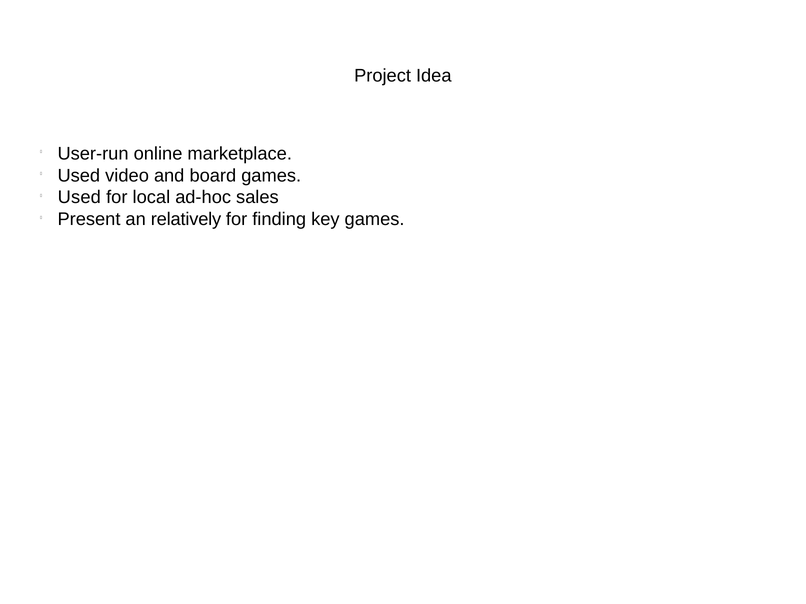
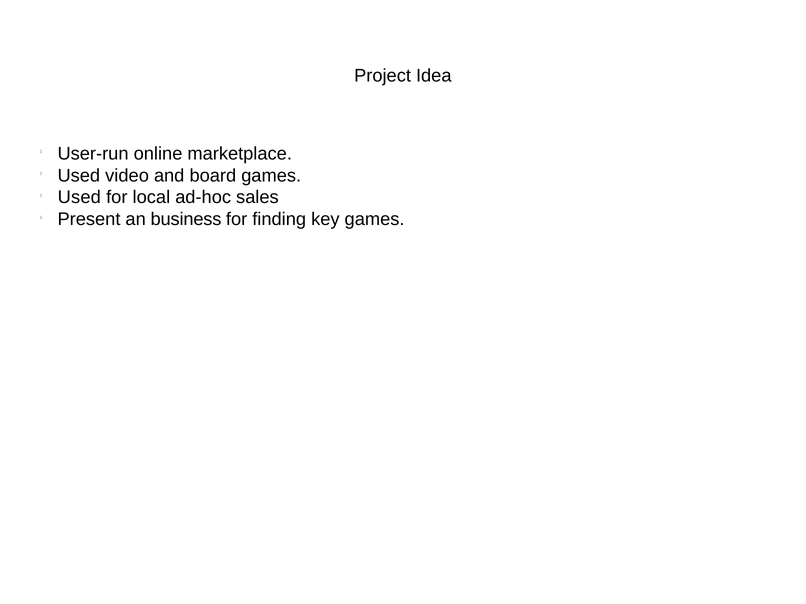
relatively: relatively -> business
